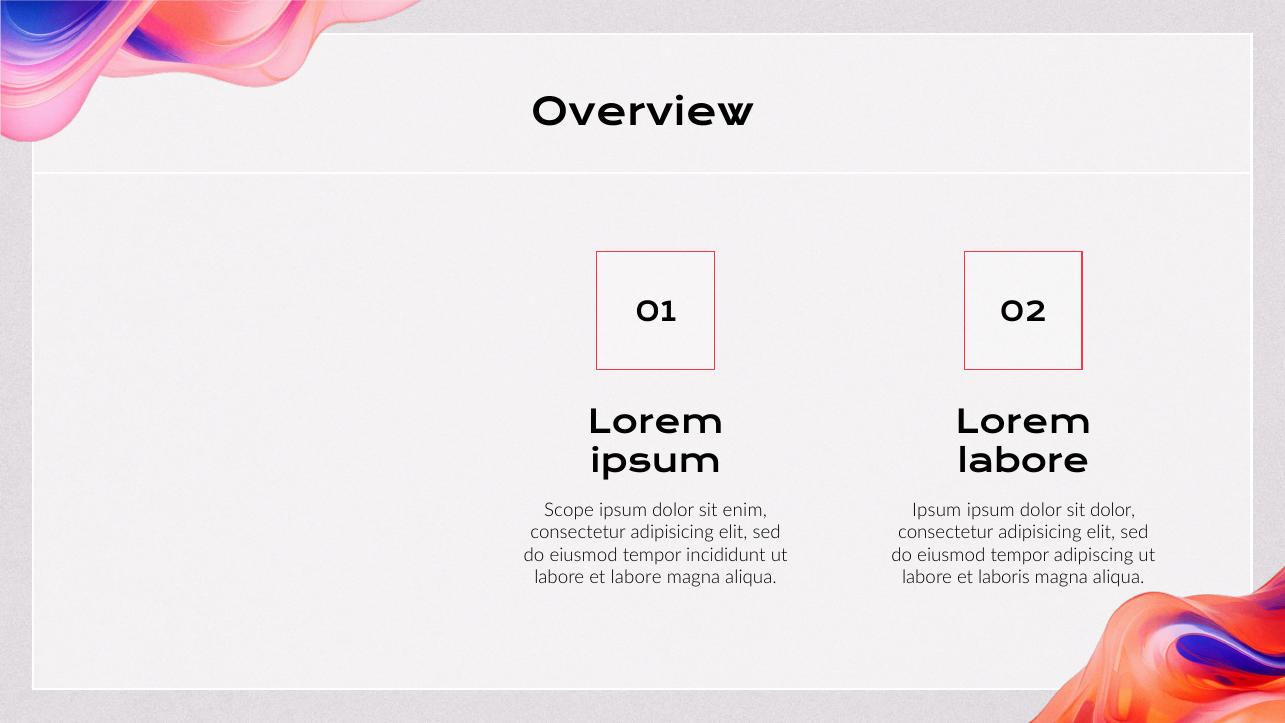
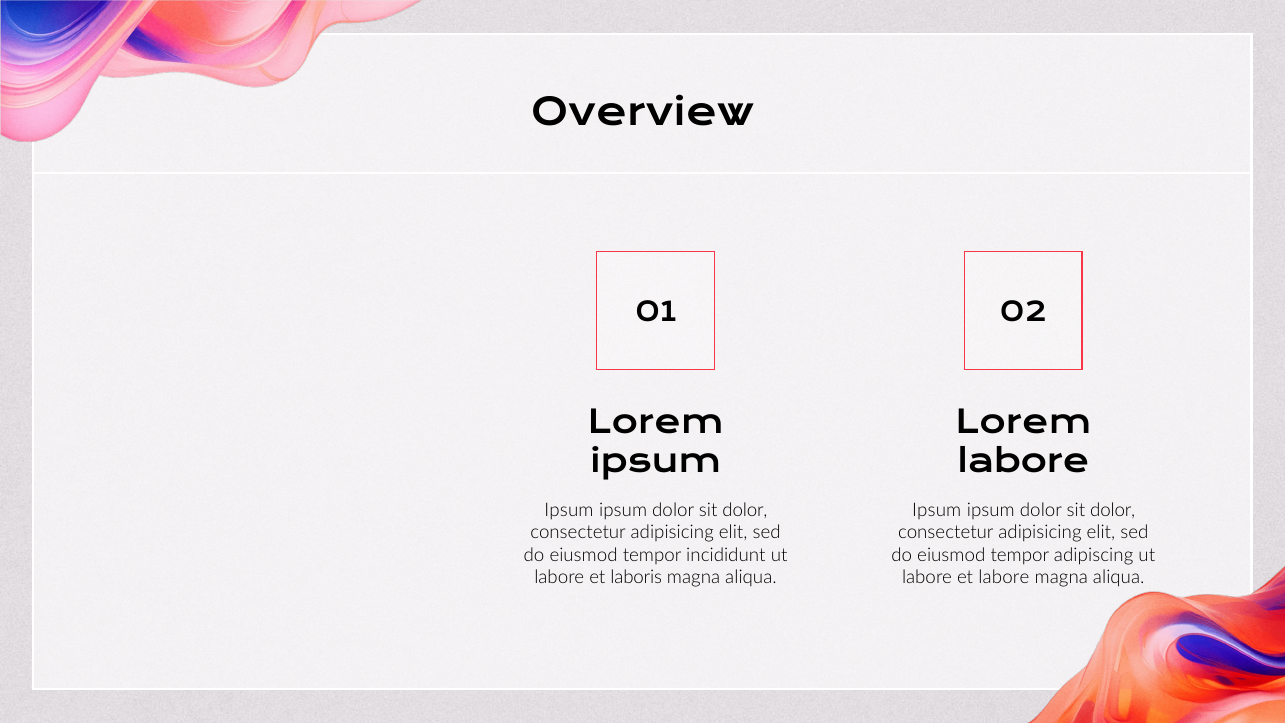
Scope at (569, 510): Scope -> Ipsum
enim at (745, 510): enim -> dolor
et labore: labore -> laboris
et laboris: laboris -> labore
